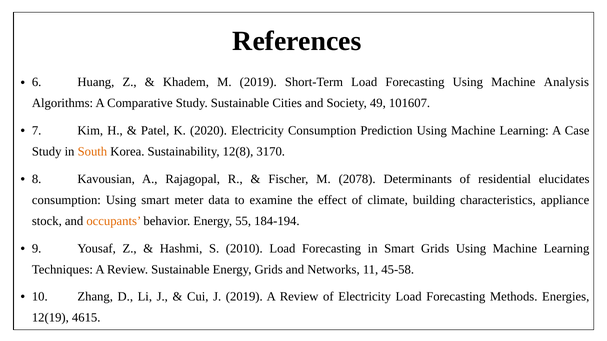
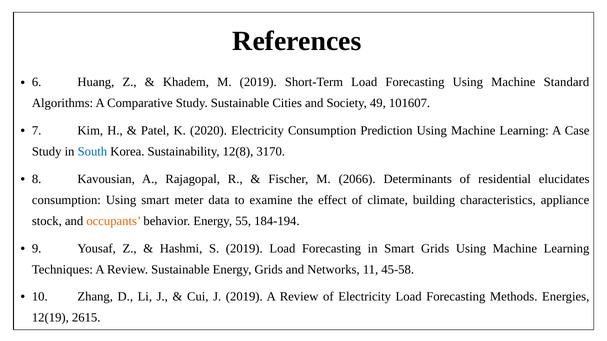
Analysis: Analysis -> Standard
South colour: orange -> blue
2078: 2078 -> 2066
S 2010: 2010 -> 2019
4615: 4615 -> 2615
